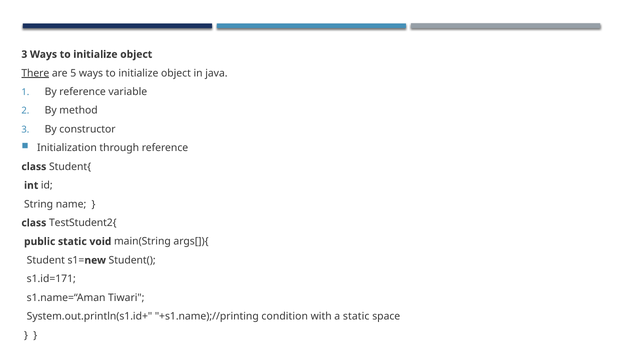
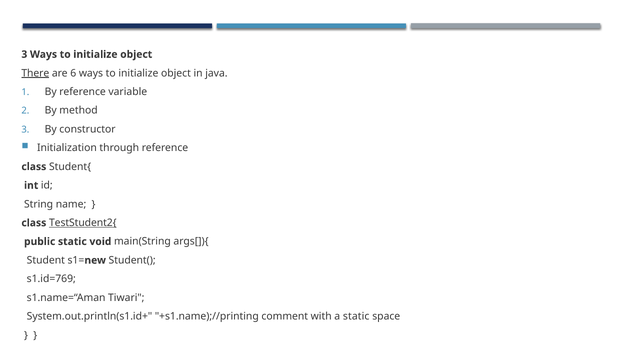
5: 5 -> 6
TestStudent2{ underline: none -> present
s1.id=171: s1.id=171 -> s1.id=769
condition: condition -> comment
